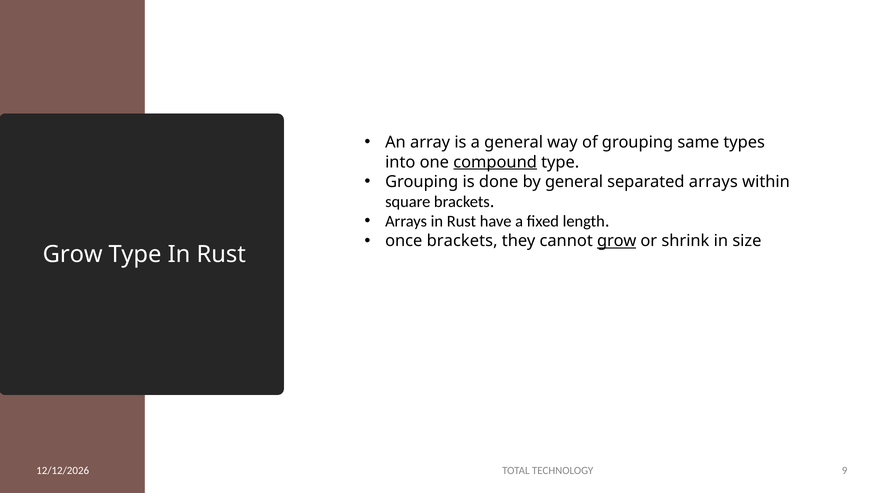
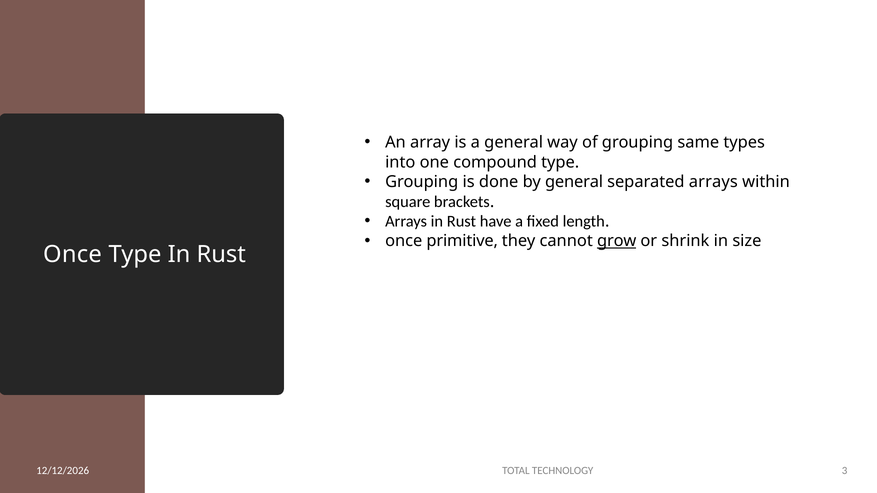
compound underline: present -> none
once brackets: brackets -> primitive
Grow at (73, 254): Grow -> Once
9: 9 -> 3
